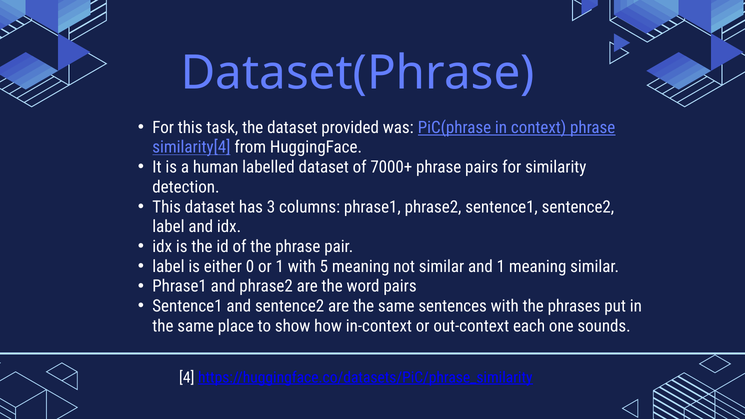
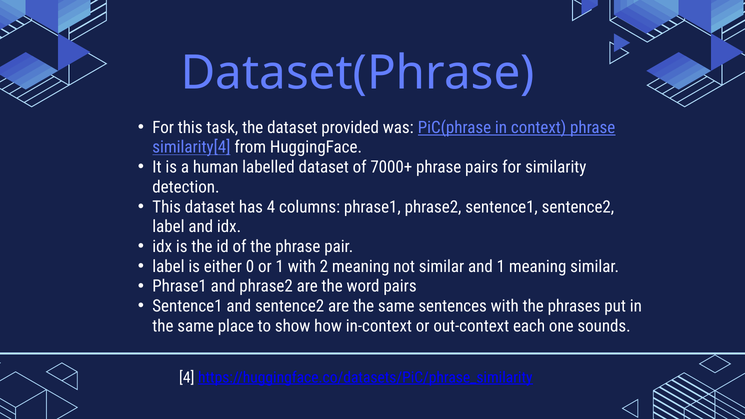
has 3: 3 -> 4
5: 5 -> 2
